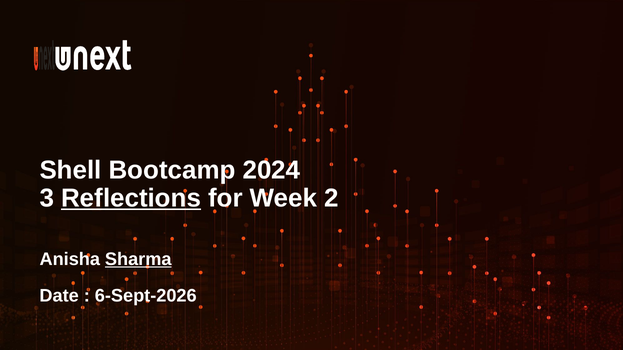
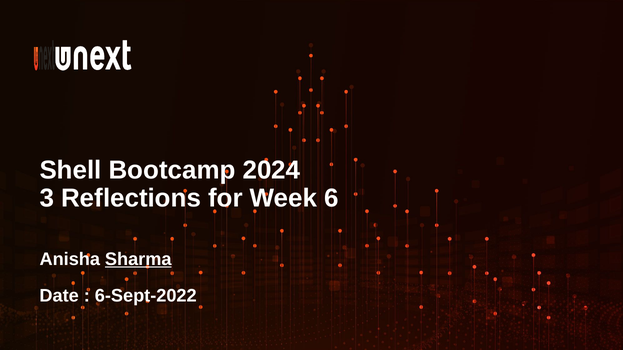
Reflections underline: present -> none
2: 2 -> 6
6-Sept-2026: 6-Sept-2026 -> 6-Sept-2022
